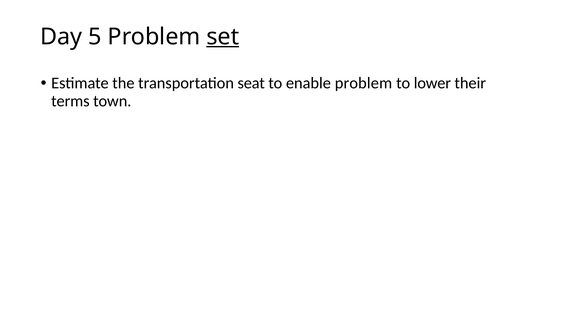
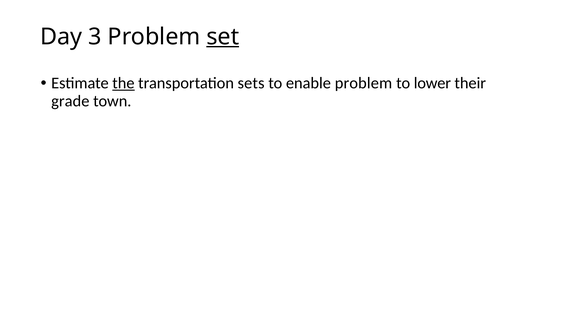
5: 5 -> 3
the underline: none -> present
seat: seat -> sets
terms: terms -> grade
